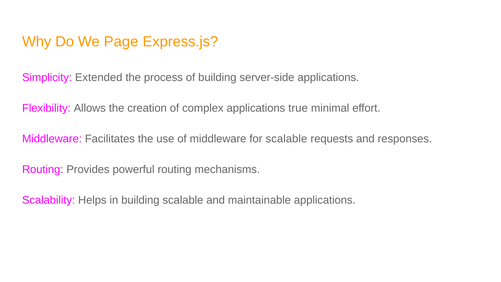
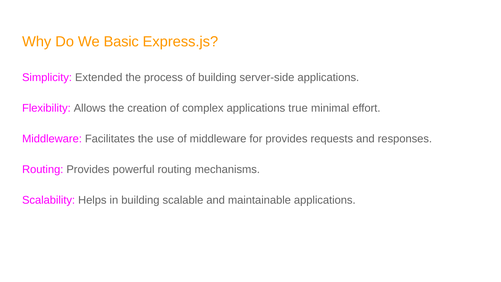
Page: Page -> Basic
for scalable: scalable -> provides
